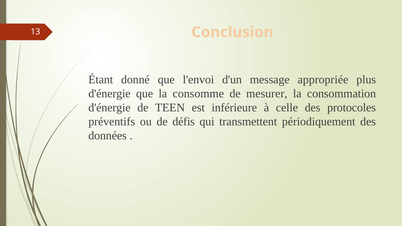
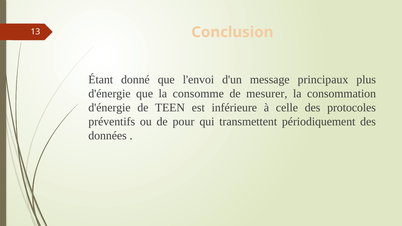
appropriée: appropriée -> principaux
défis: défis -> pour
